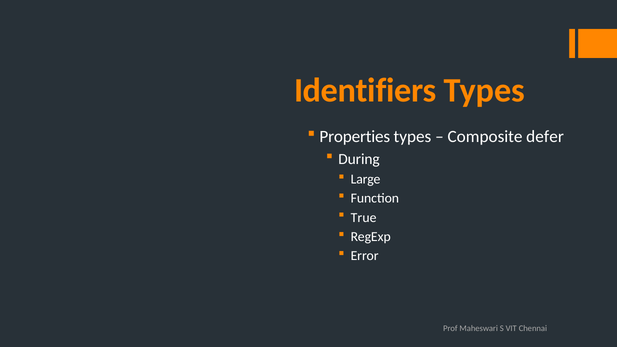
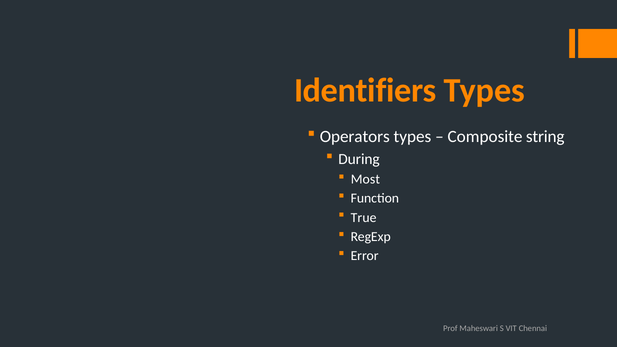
Properties: Properties -> Operators
defer: defer -> string
Large: Large -> Most
